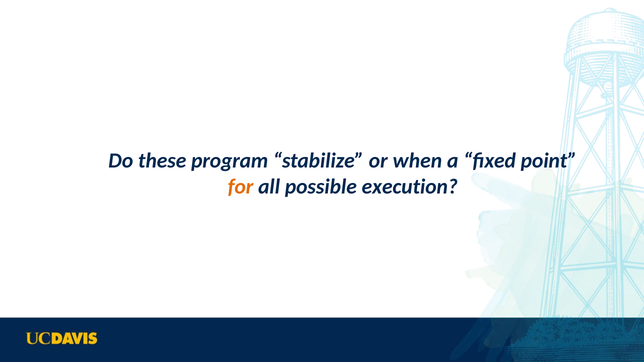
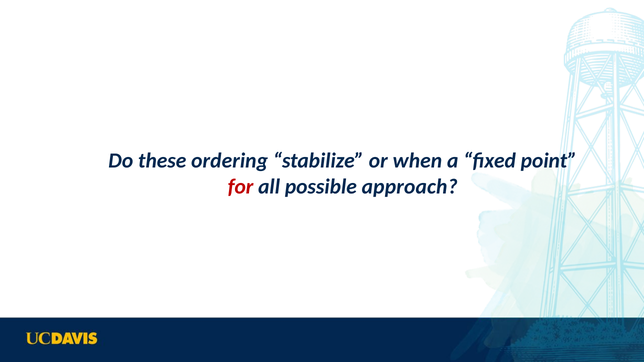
program: program -> ordering
for colour: orange -> red
execution: execution -> approach
